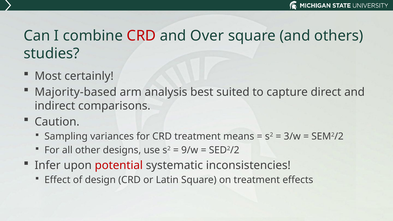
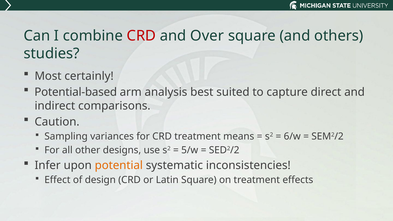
Majority-based: Majority-based -> Potential-based
3/w: 3/w -> 6/w
9/w: 9/w -> 5/w
potential colour: red -> orange
